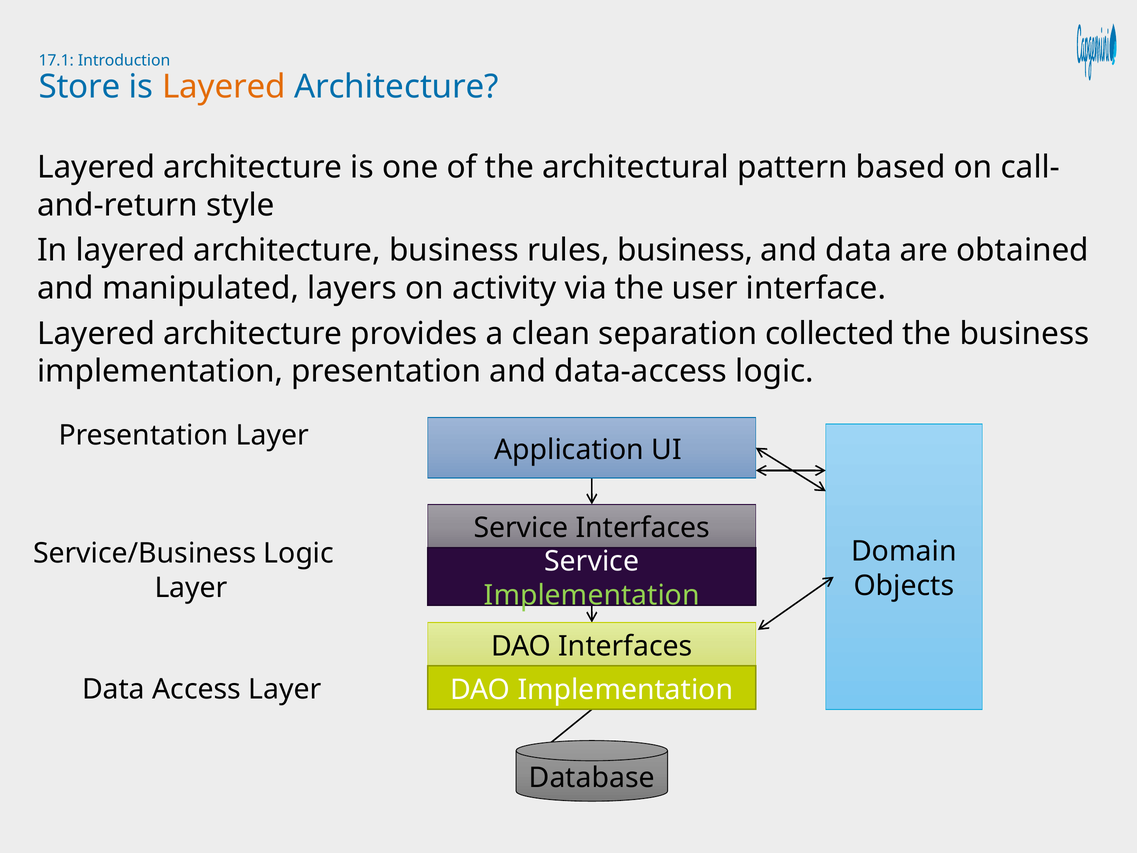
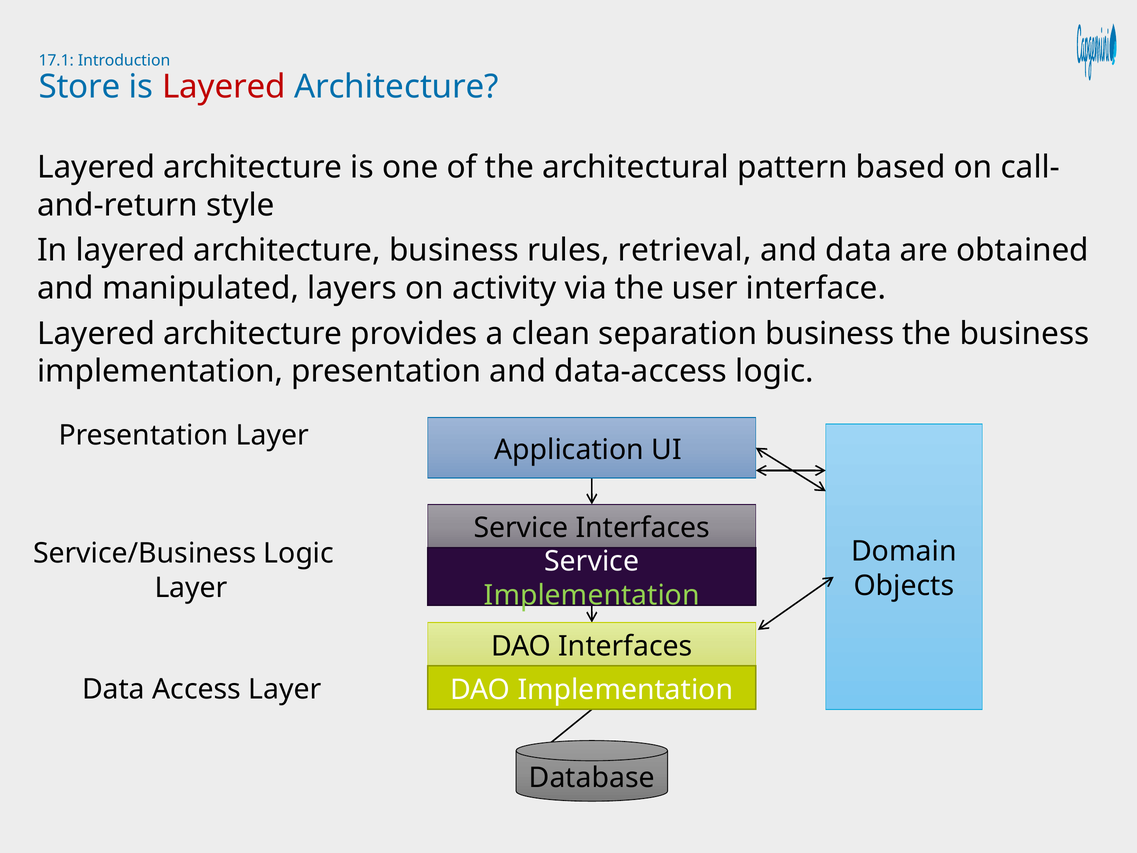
Layered at (224, 87) colour: orange -> red
rules business: business -> retrieval
separation collected: collected -> business
